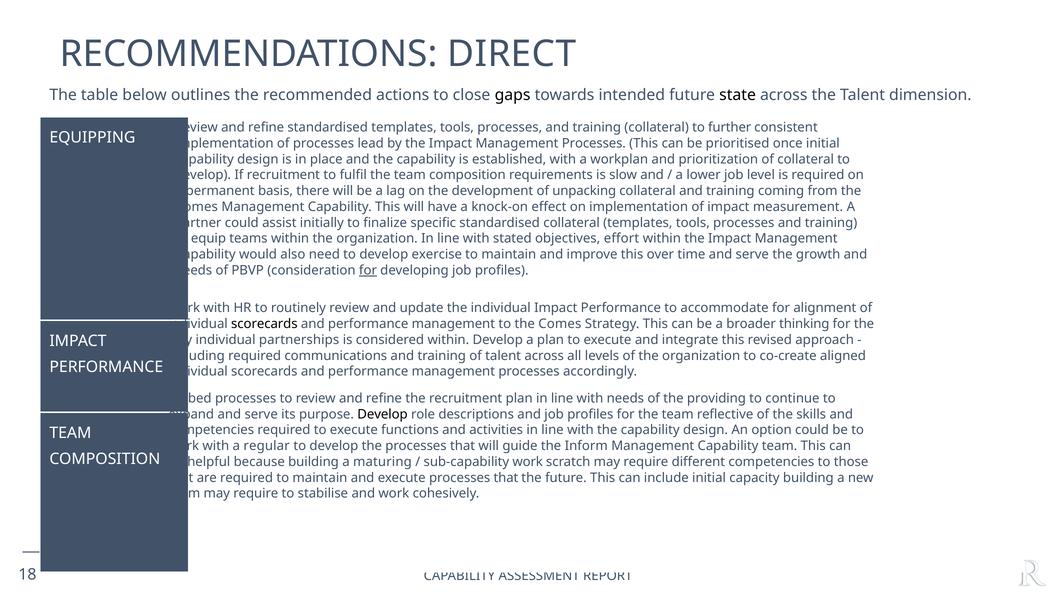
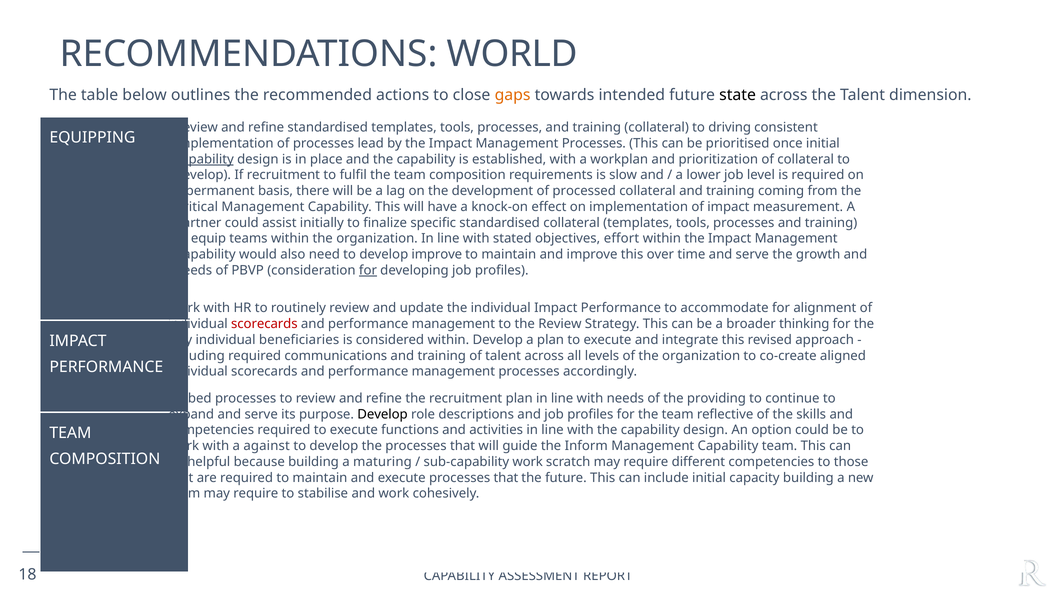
DIRECT: DIRECT -> WORLD
gaps colour: black -> orange
further: further -> driving
capability at (204, 159) underline: none -> present
unpacking: unpacking -> processed
Comes at (196, 207): Comes -> Critical
develop exercise: exercise -> improve
scorecards at (264, 324) colour: black -> red
to the Comes: Comes -> Review
partnerships: partnerships -> beneficiaries
regular: regular -> against
